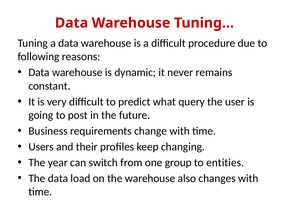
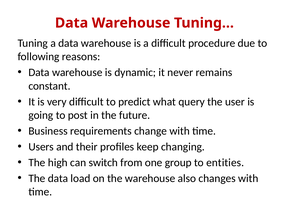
year: year -> high
